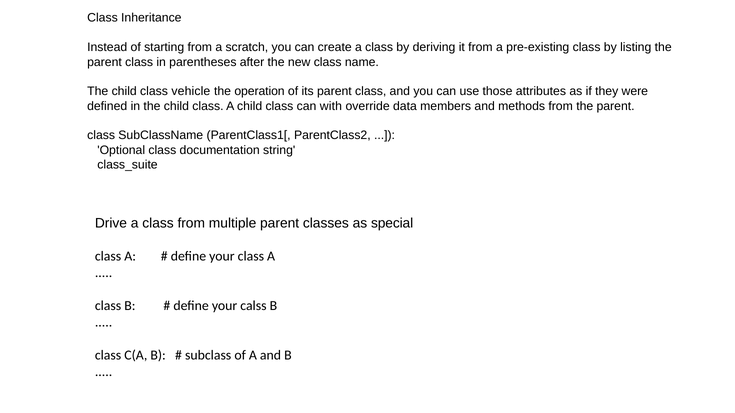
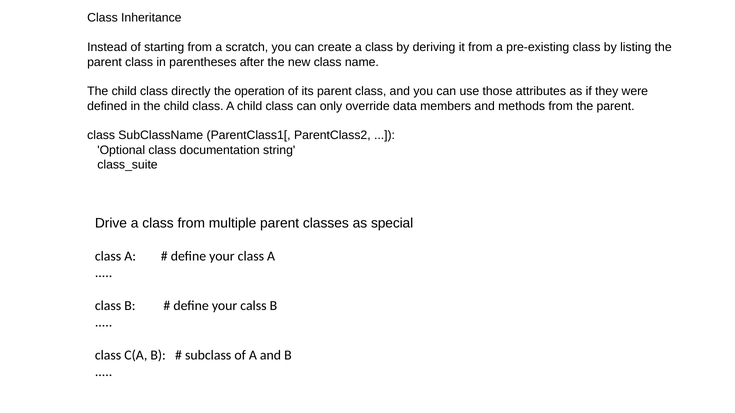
vehicle: vehicle -> directly
with: with -> only
